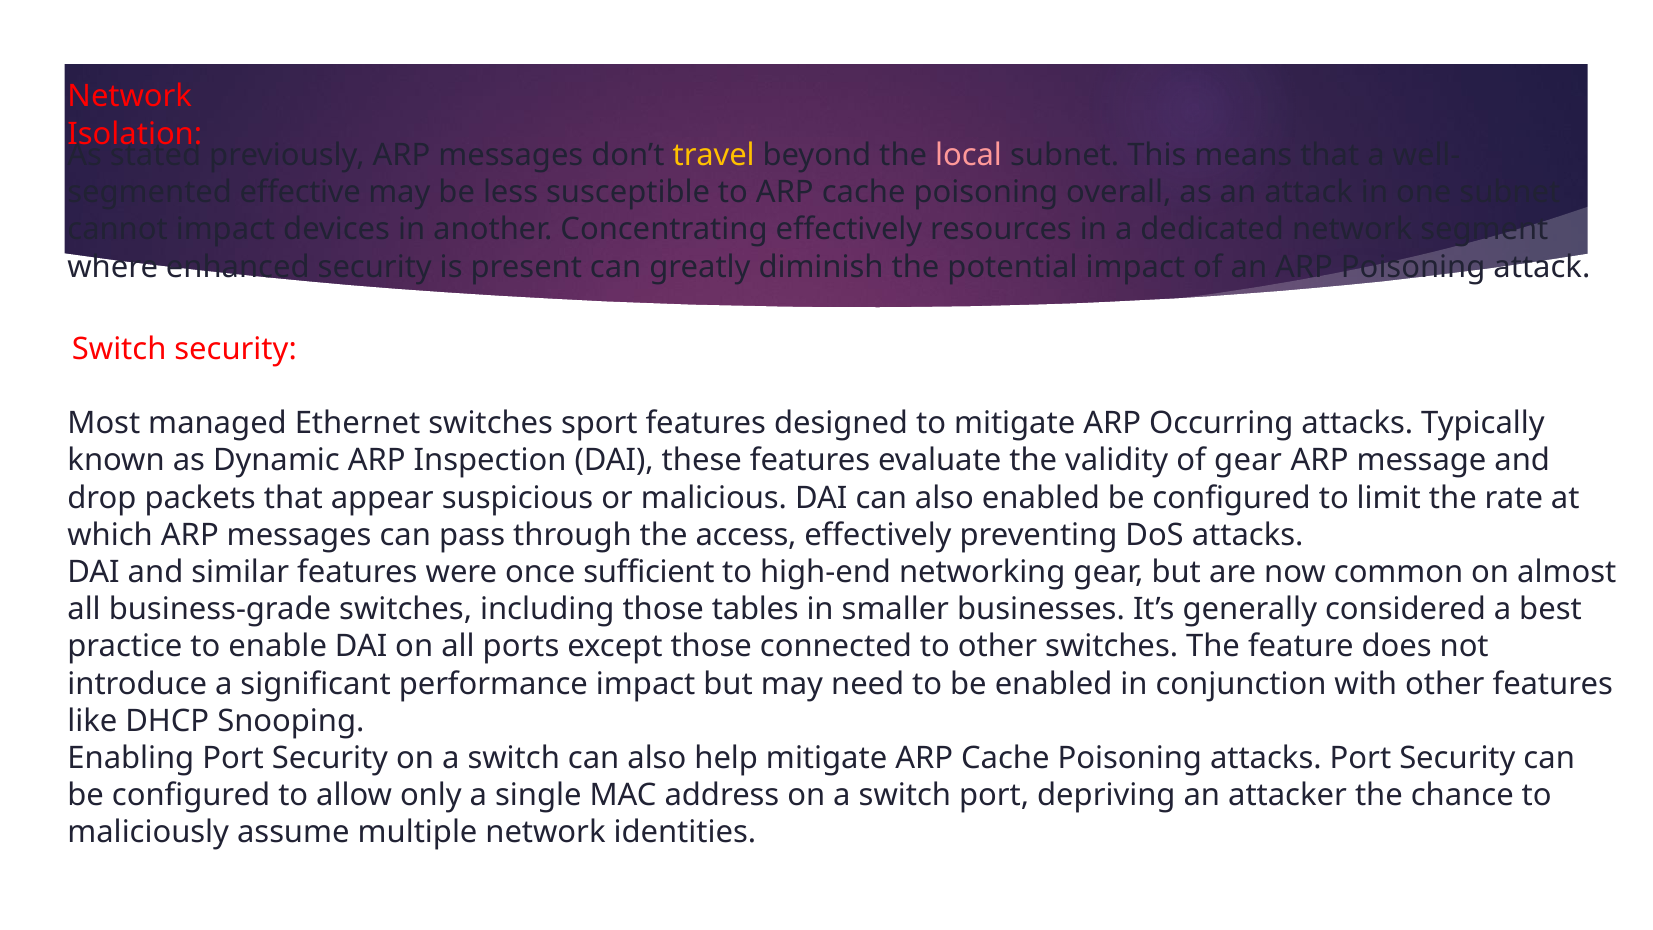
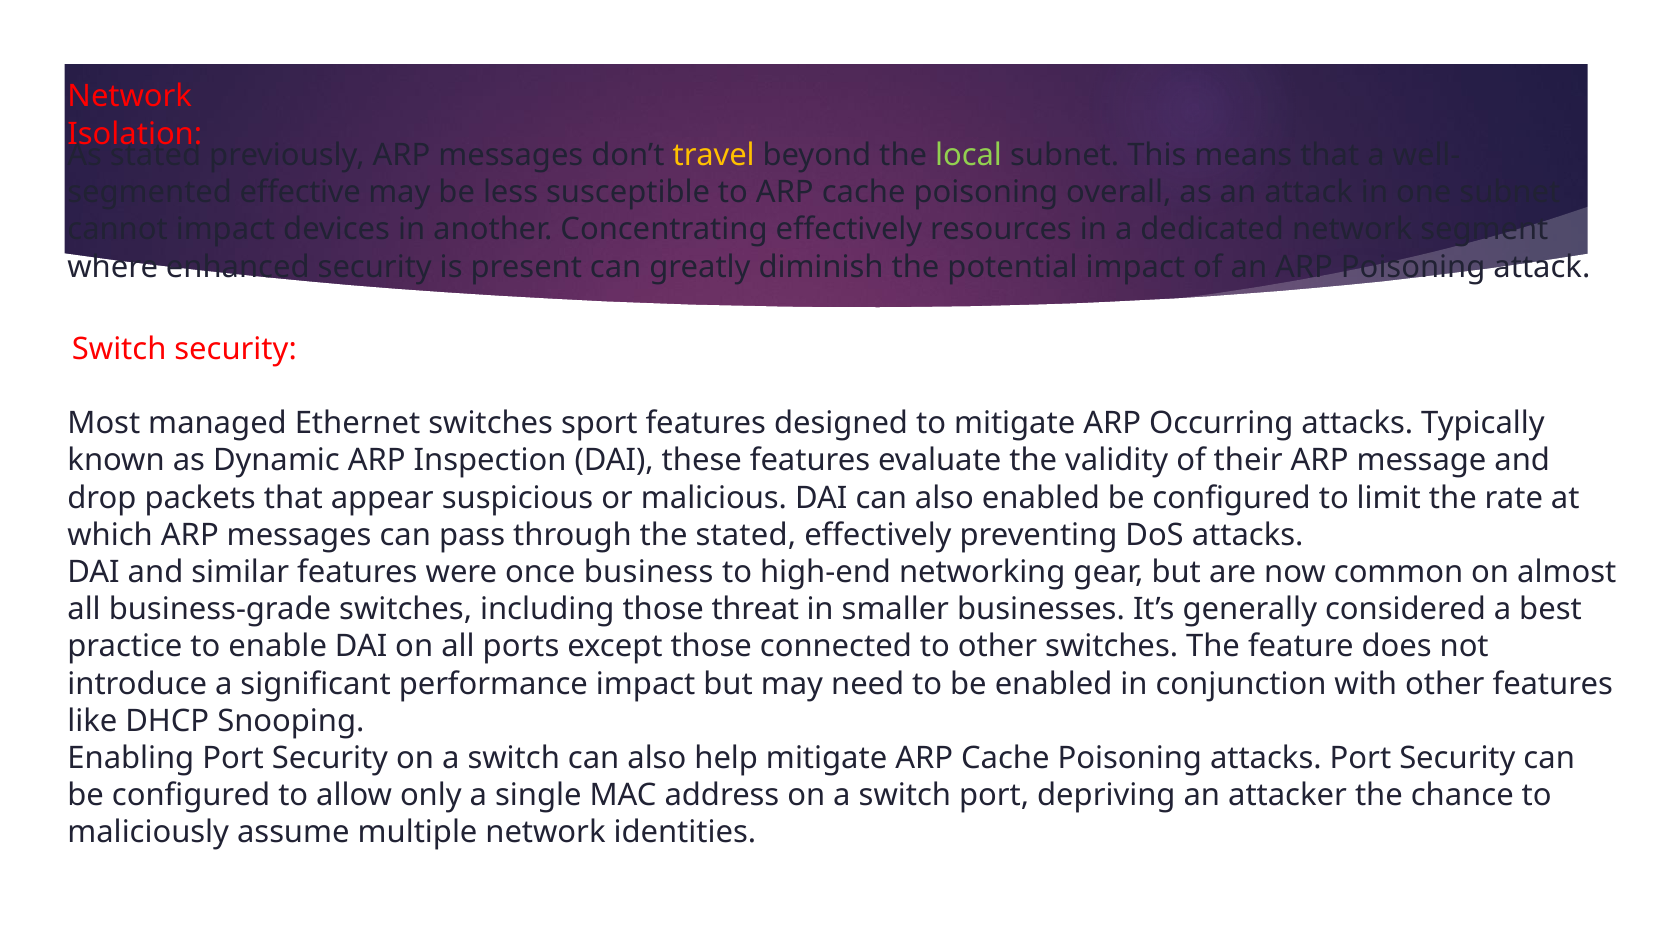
local colour: pink -> light green
of gear: gear -> their
the access: access -> stated
sufficient: sufficient -> business
tables: tables -> threat
